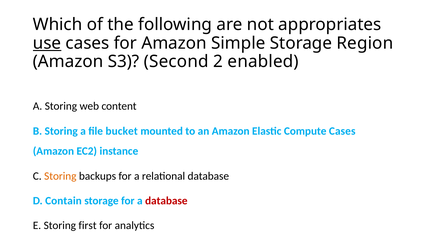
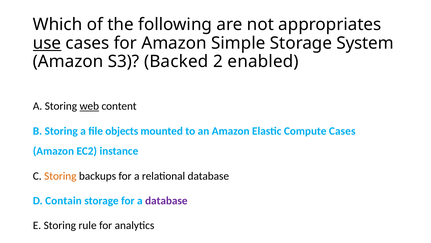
Region: Region -> System
Second: Second -> Backed
web underline: none -> present
bucket: bucket -> objects
database at (166, 200) colour: red -> purple
first: first -> rule
